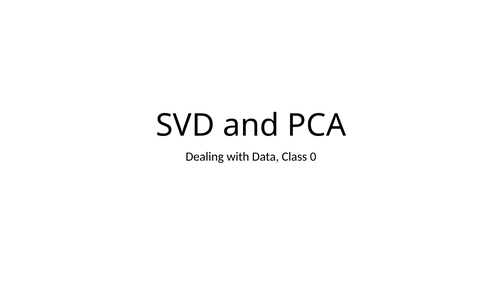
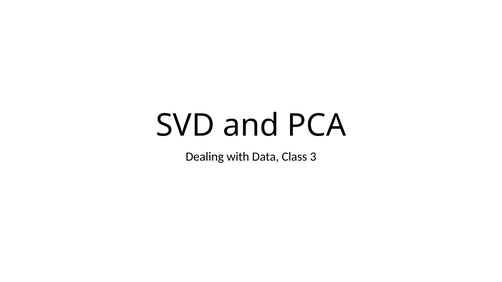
0: 0 -> 3
